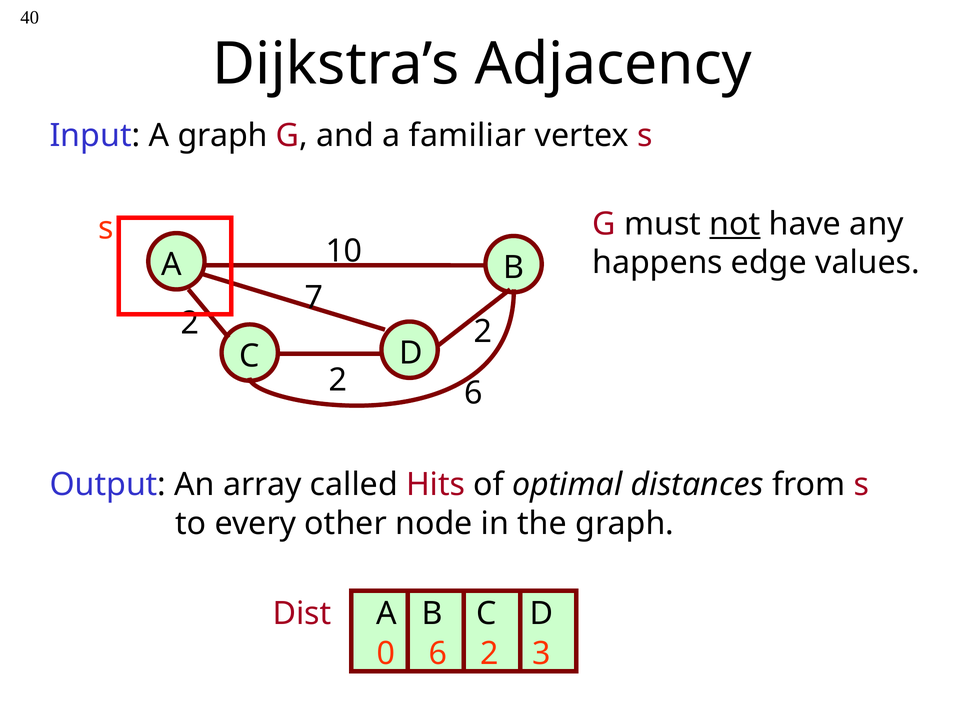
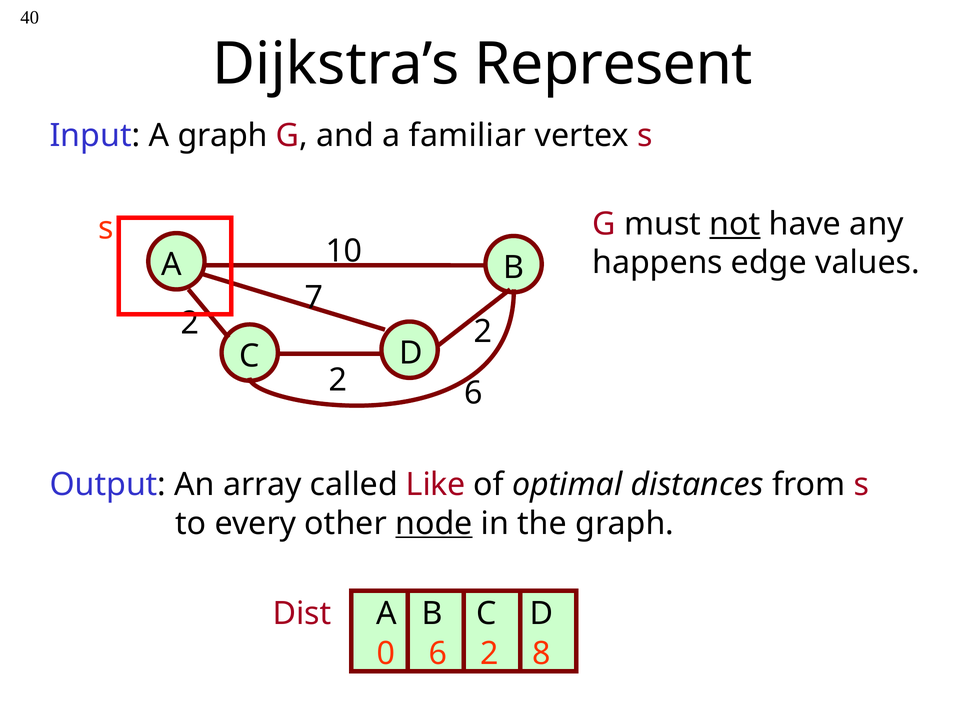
Adjacency: Adjacency -> Represent
Hits: Hits -> Like
node underline: none -> present
3: 3 -> 8
